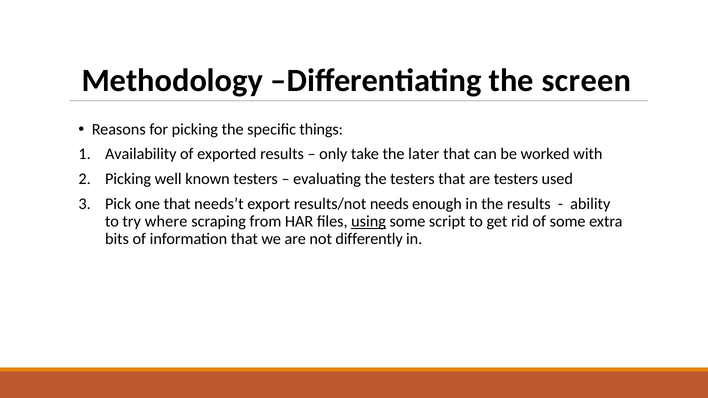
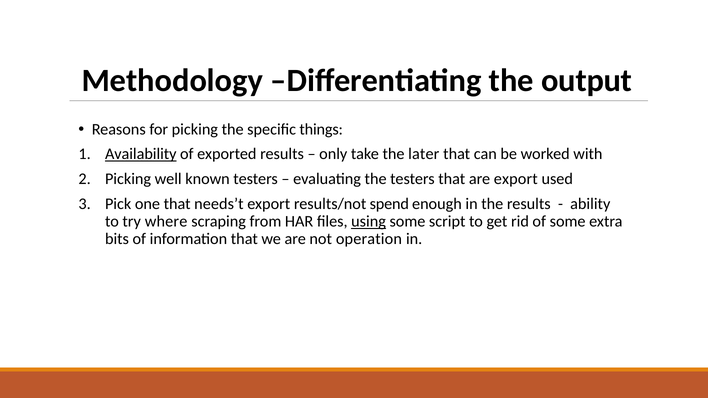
screen: screen -> output
Availability underline: none -> present
are testers: testers -> export
needs: needs -> spend
differently: differently -> operation
